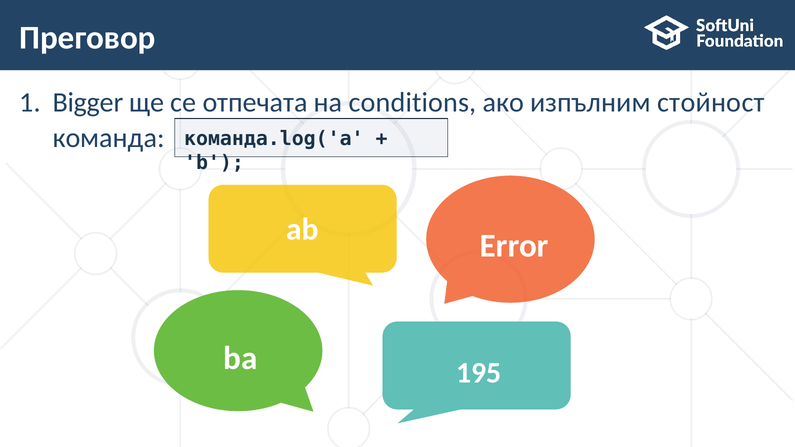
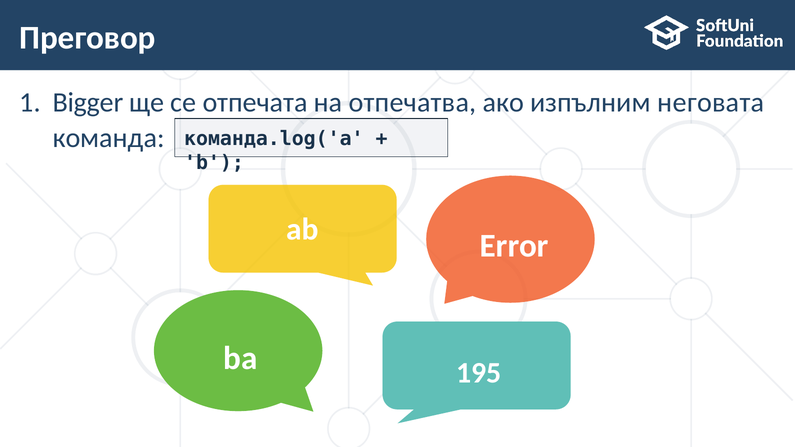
conditions: conditions -> отпечатва
стойност: стойност -> неговата
